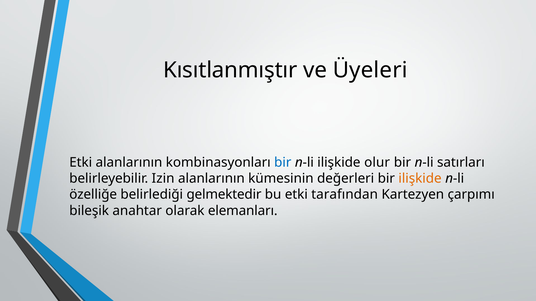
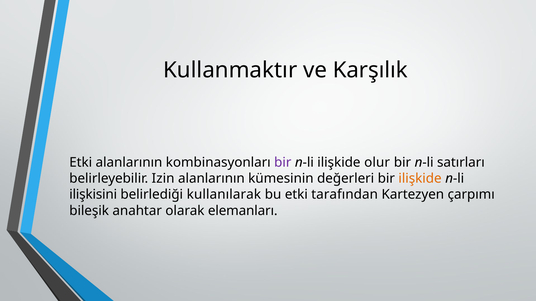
Kısıtlanmıştır: Kısıtlanmıştır -> Kullanmaktır
Üyeleri: Üyeleri -> Karşılık
bir at (283, 163) colour: blue -> purple
özelliğe: özelliğe -> ilişkisini
gelmektedir: gelmektedir -> kullanılarak
